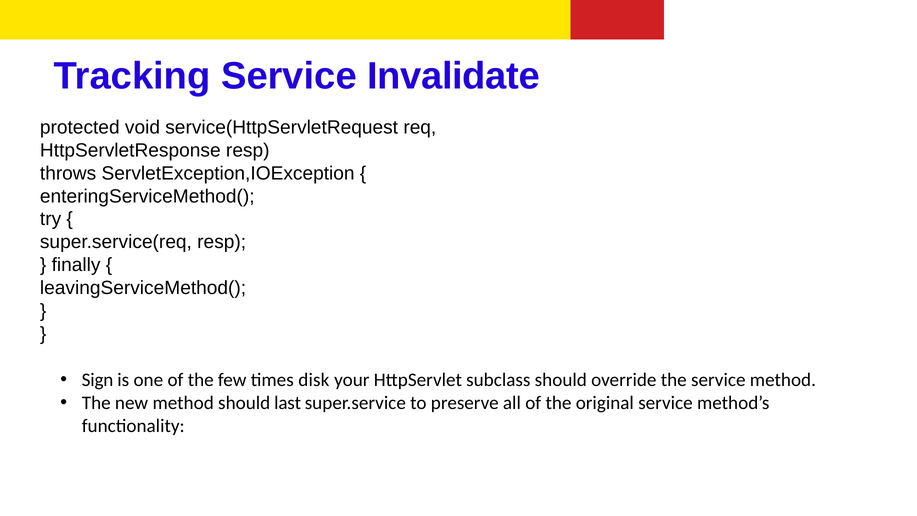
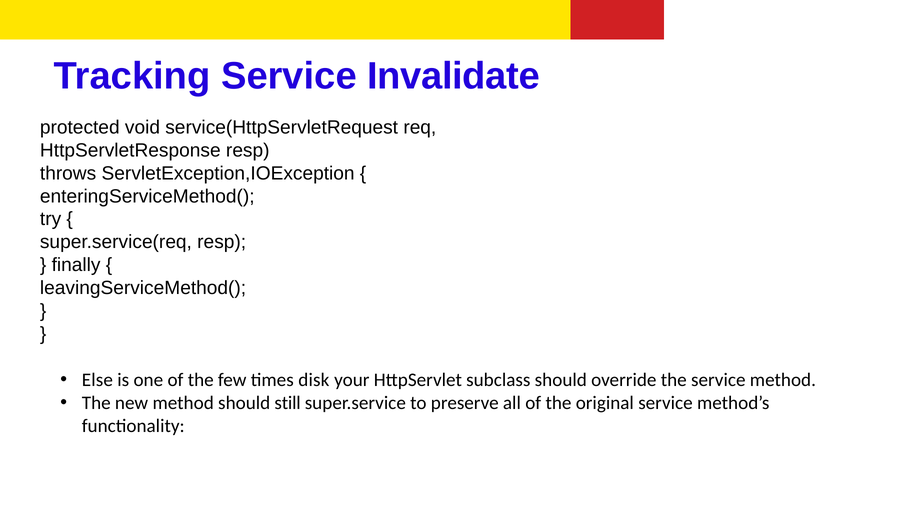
Sign: Sign -> Else
last: last -> still
